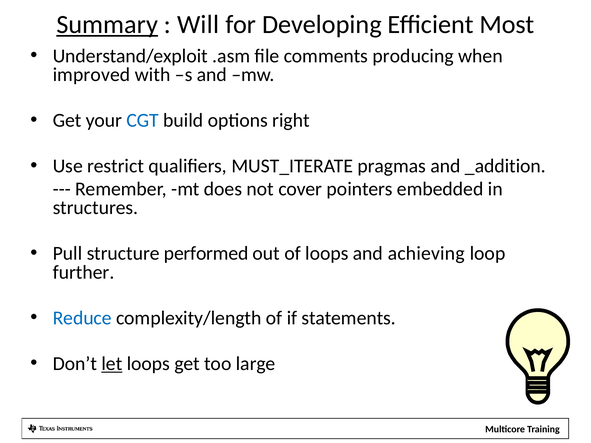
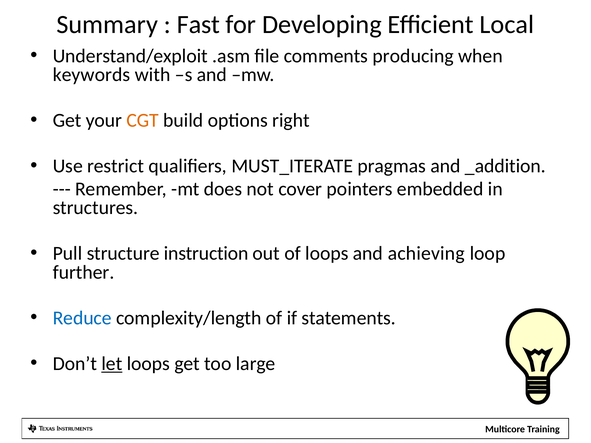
Summary underline: present -> none
Will: Will -> Fast
Most: Most -> Local
improved: improved -> keywords
CGT colour: blue -> orange
performed: performed -> instruction
